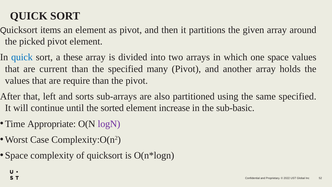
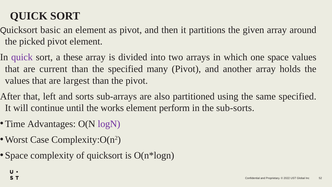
items: items -> basic
quick at (22, 57) colour: blue -> purple
require: require -> largest
sorted: sorted -> works
increase: increase -> perform
sub-basic: sub-basic -> sub-sorts
Appropriate: Appropriate -> Advantages
